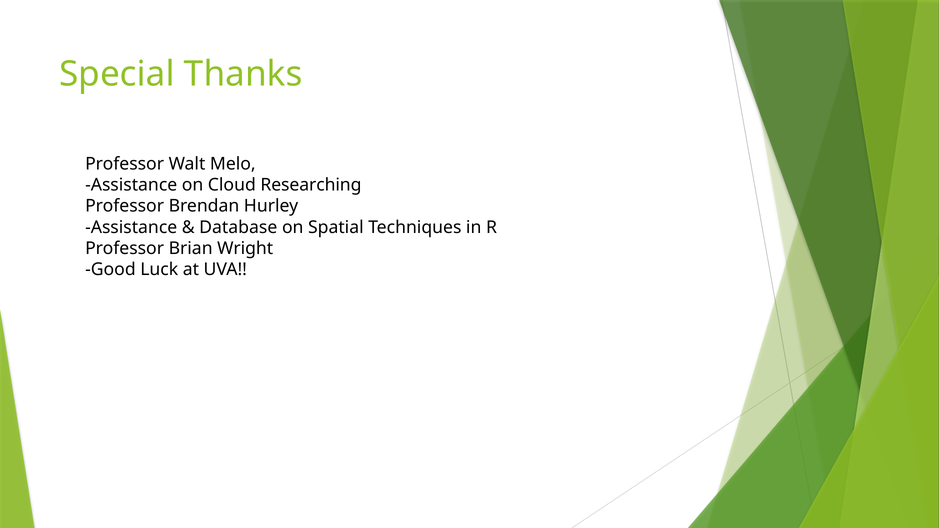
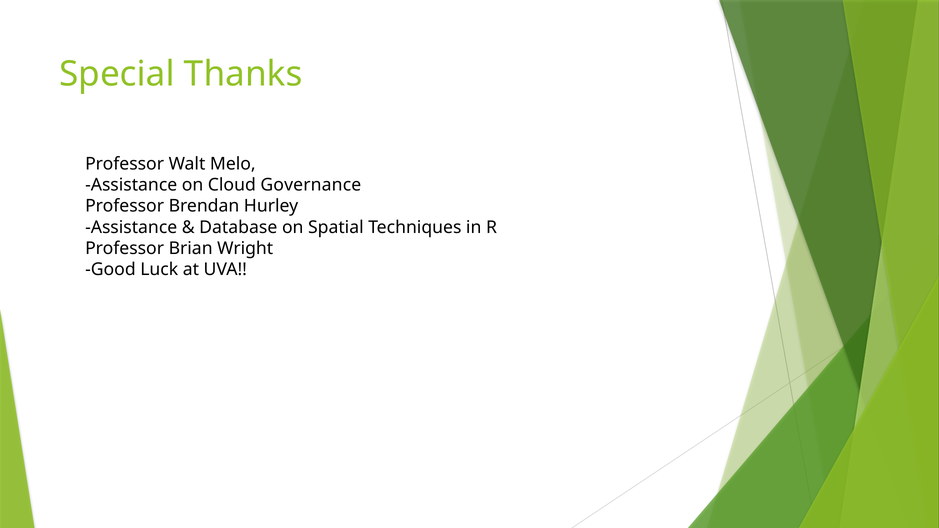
Researching: Researching -> Governance
